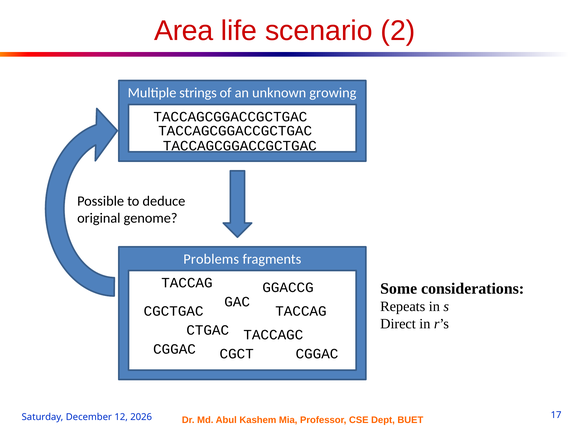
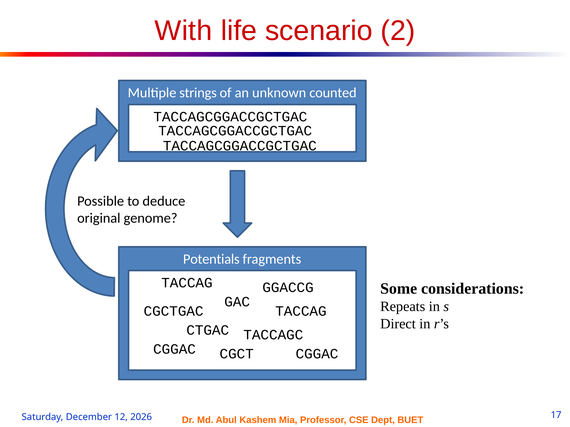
Area: Area -> With
growing: growing -> counted
Problems: Problems -> Potentials
